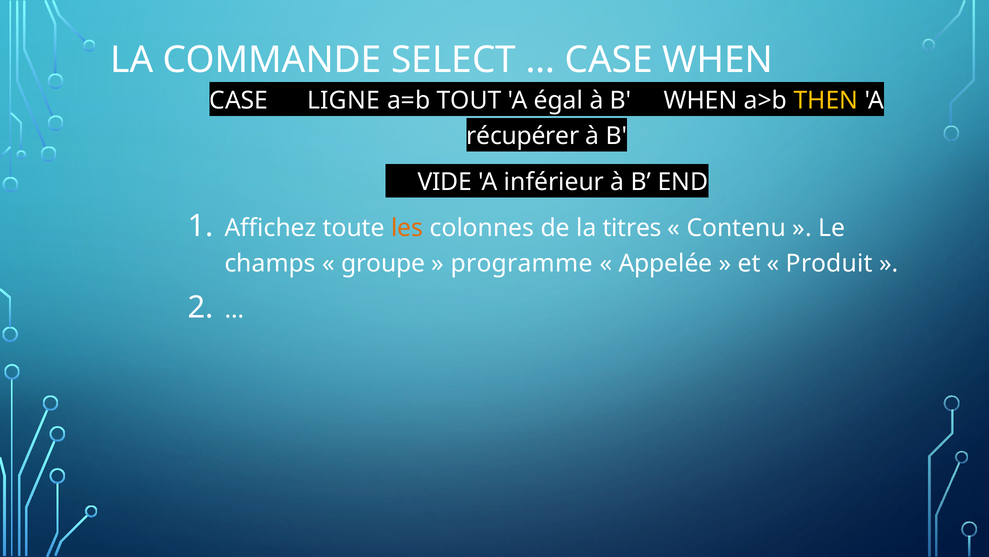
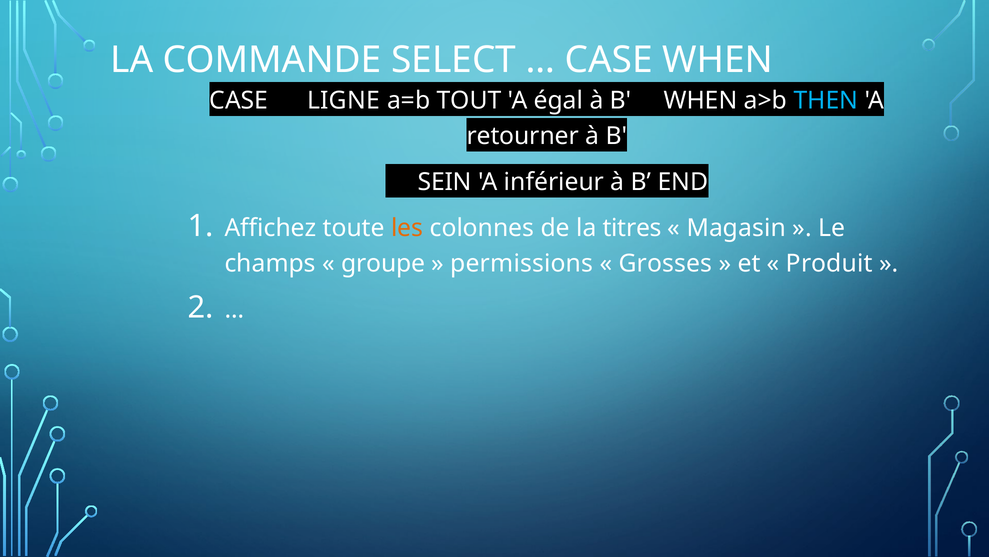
THEN colour: yellow -> light blue
récupérer: récupérer -> retourner
VIDE: VIDE -> SEIN
Contenu: Contenu -> Magasin
programme: programme -> permissions
Appelée: Appelée -> Grosses
